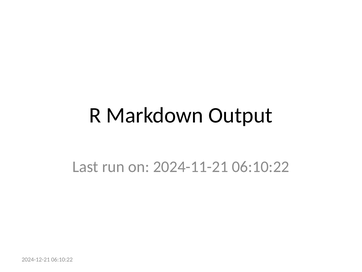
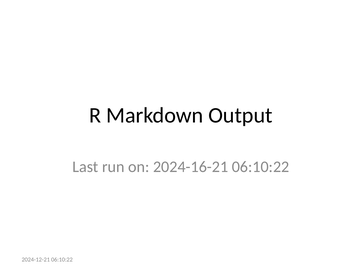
2024-11-21: 2024-11-21 -> 2024-16-21
